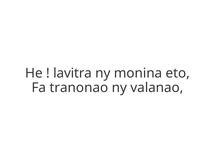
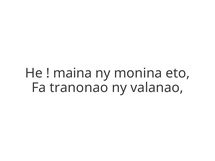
lavitra: lavitra -> maina
